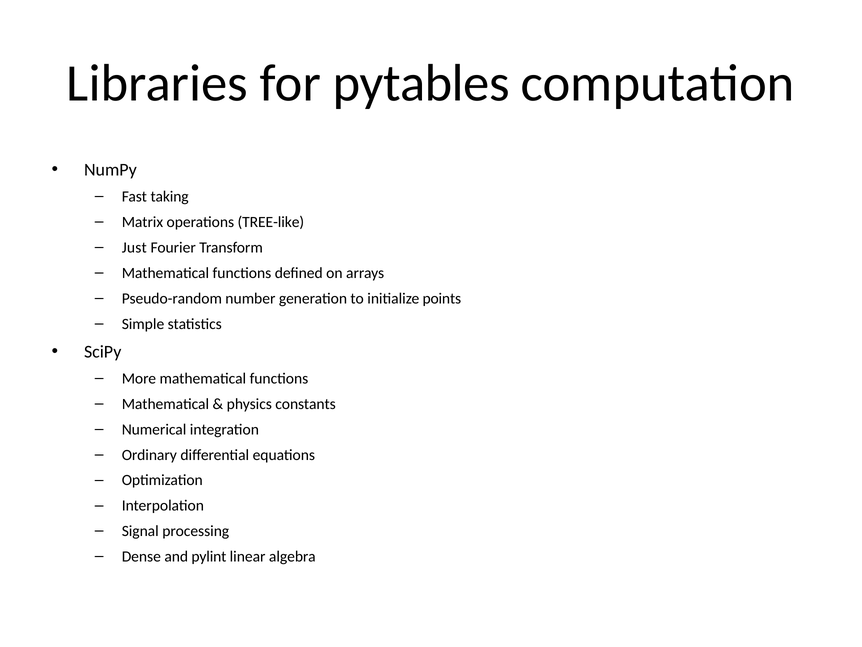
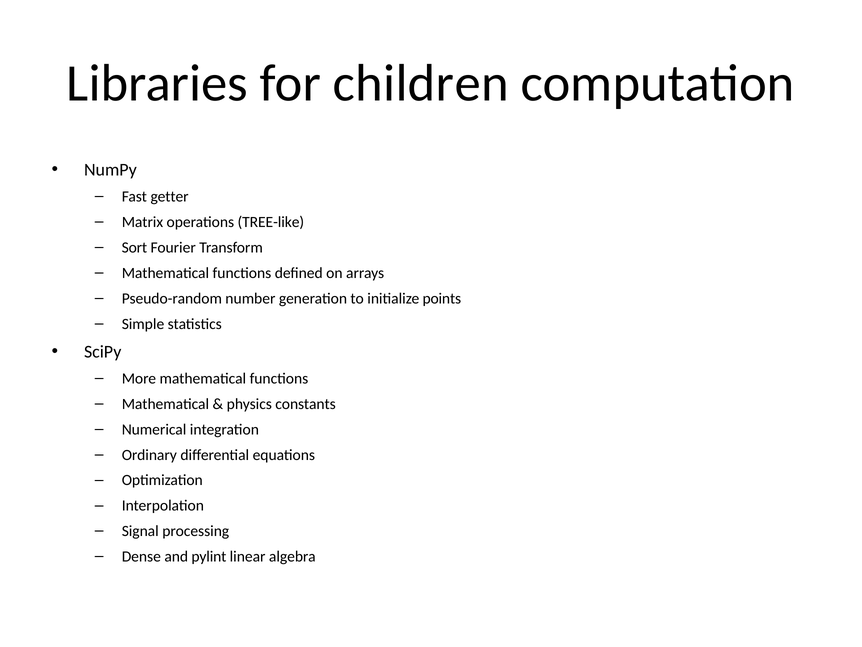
pytables: pytables -> children
taking: taking -> getter
Just: Just -> Sort
